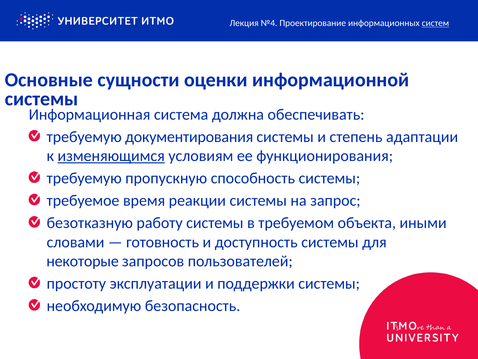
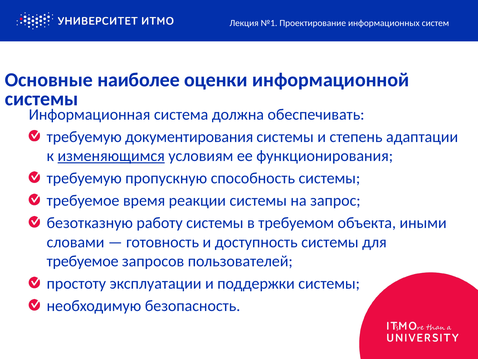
№4: №4 -> №1
систем underline: present -> none
сущности: сущности -> наиболее
некоторые at (83, 261): некоторые -> требуемое
